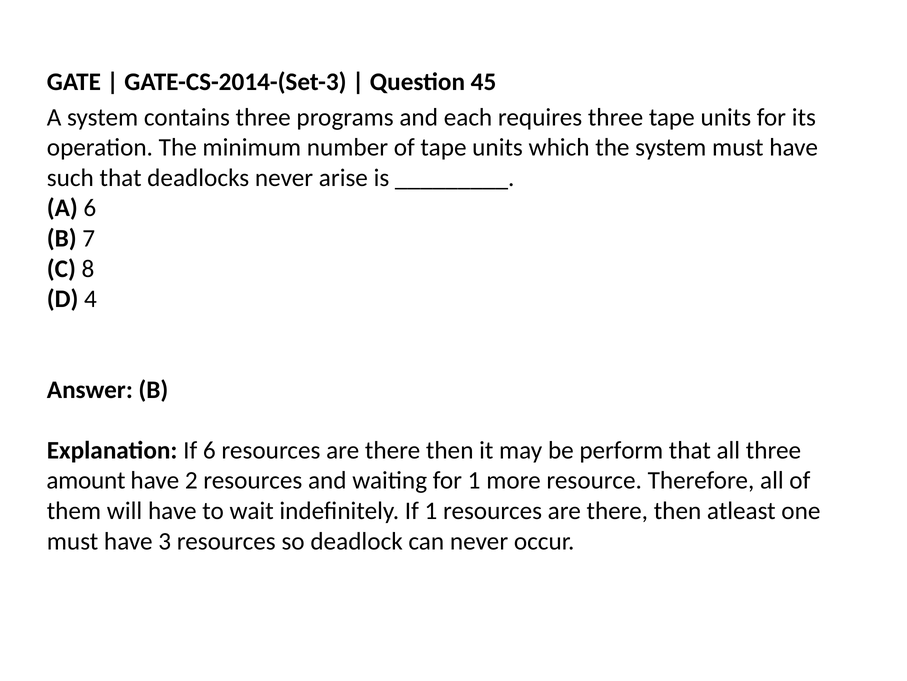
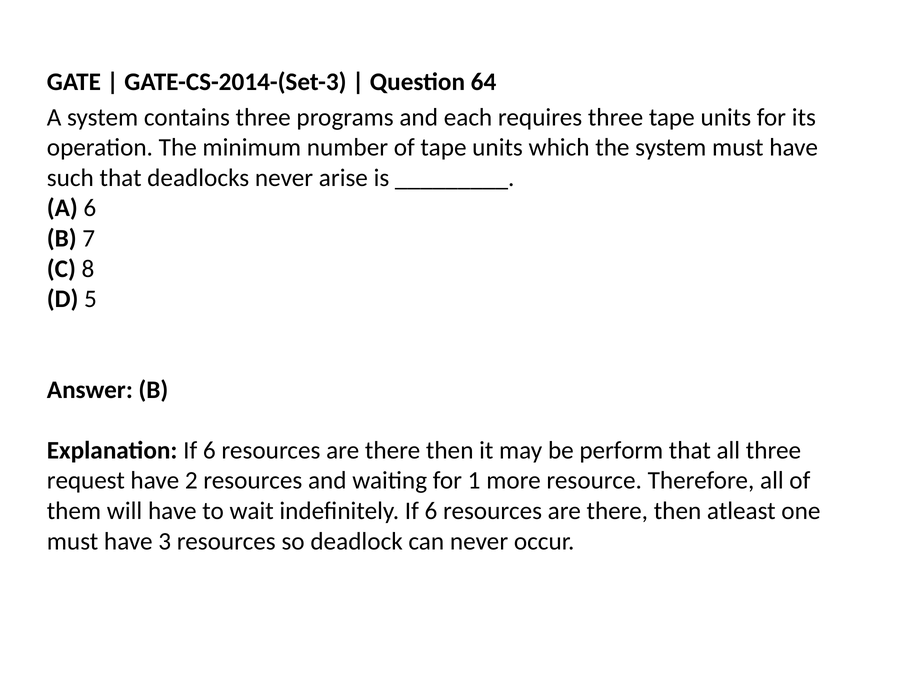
45: 45 -> 64
4: 4 -> 5
amount: amount -> request
indefinitely If 1: 1 -> 6
